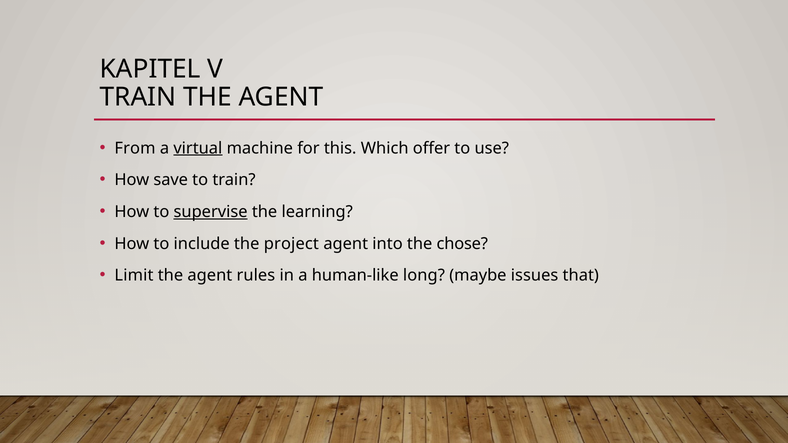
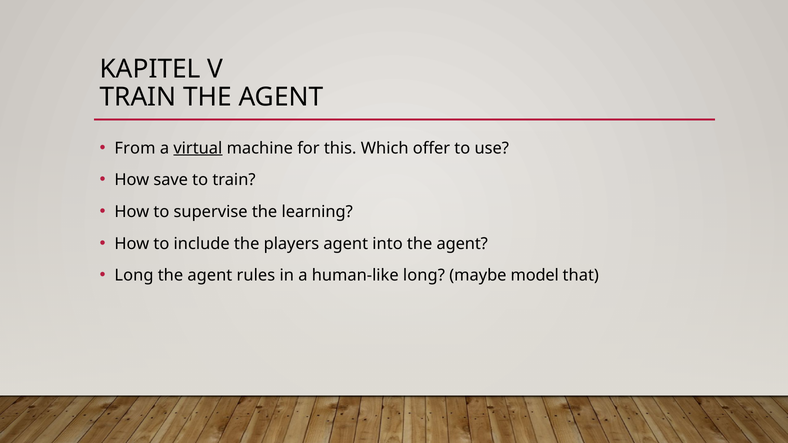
supervise underline: present -> none
project: project -> players
into the chose: chose -> agent
Limit at (134, 276): Limit -> Long
issues: issues -> model
